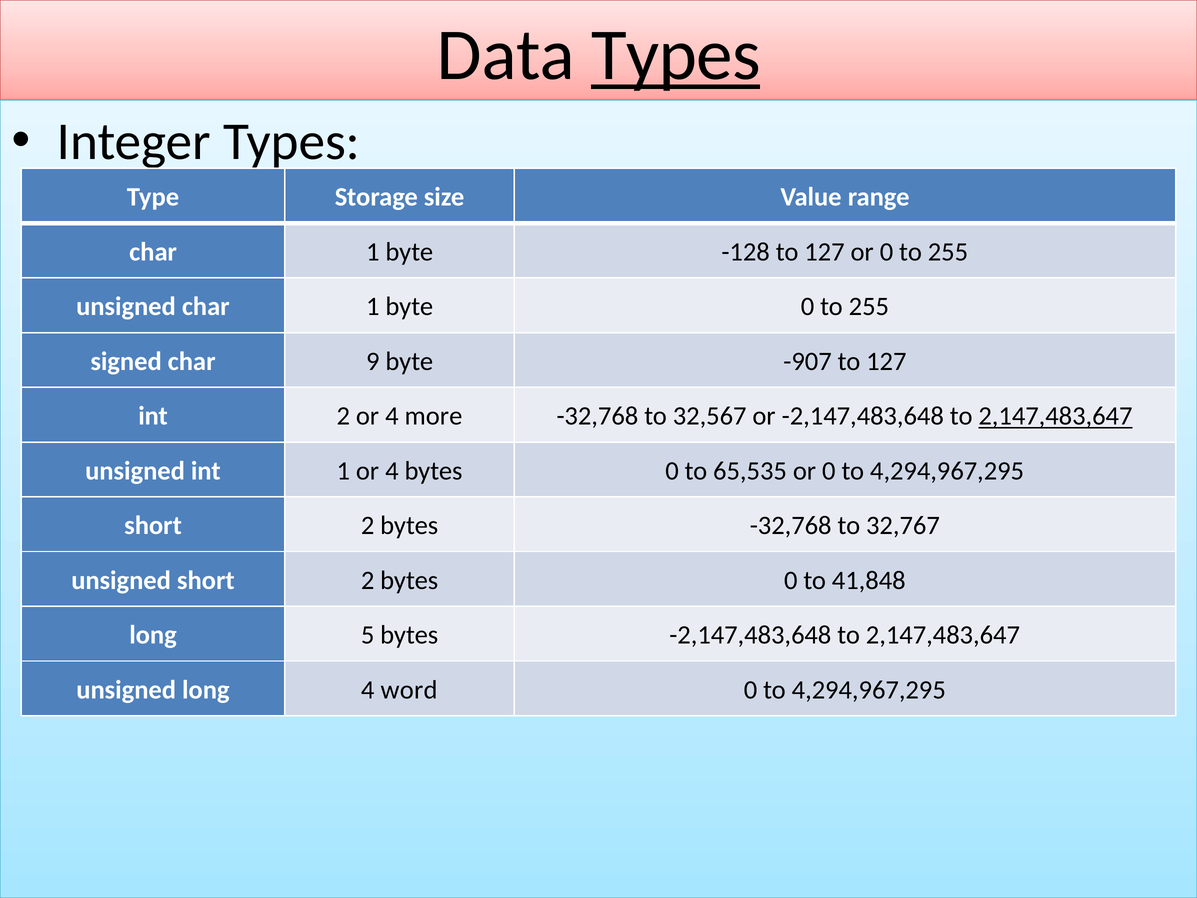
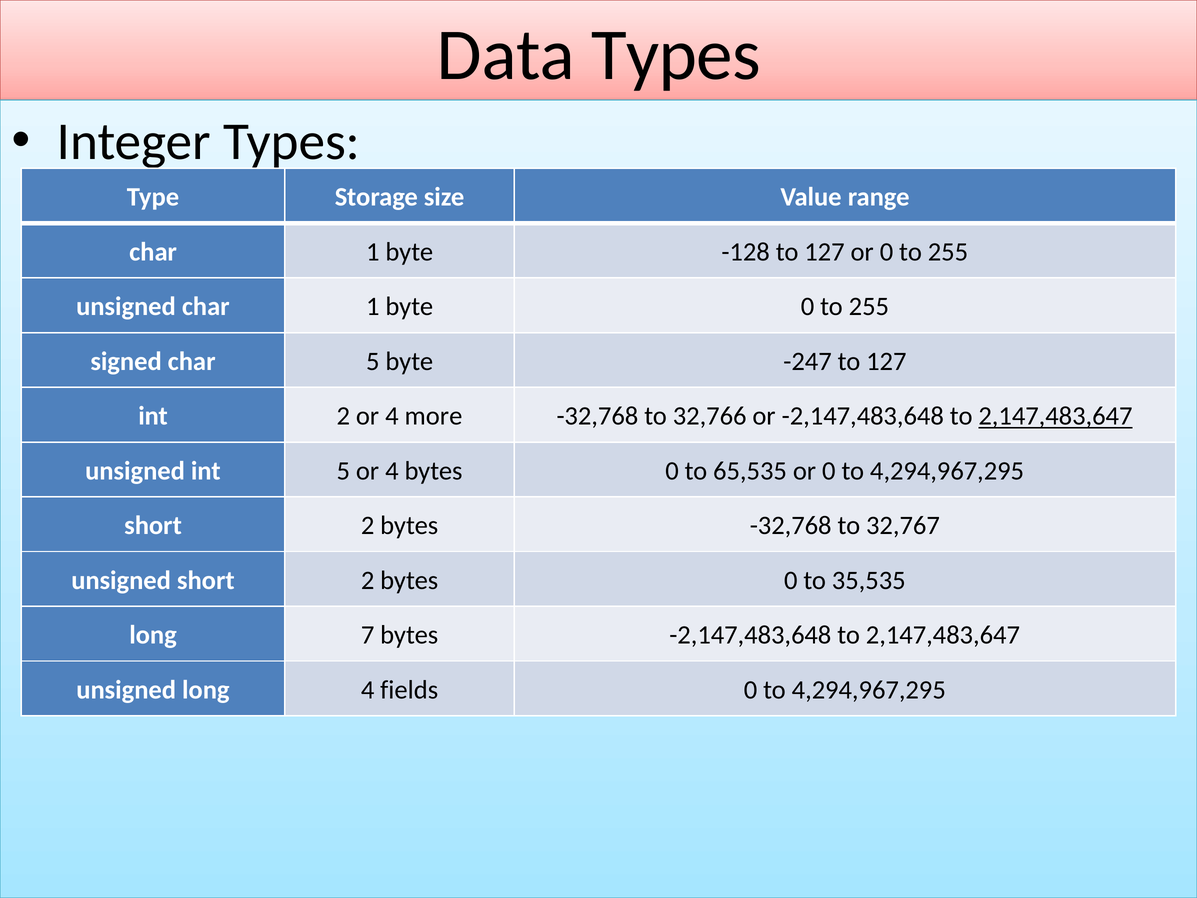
Types at (676, 55) underline: present -> none
char 9: 9 -> 5
-907: -907 -> -247
32,567: 32,567 -> 32,766
int 1: 1 -> 5
41,848: 41,848 -> 35,535
5: 5 -> 7
word: word -> fields
